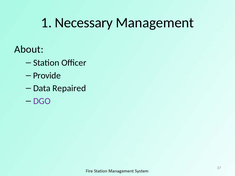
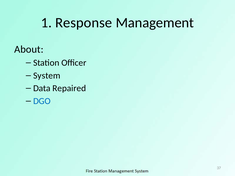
Necessary: Necessary -> Response
Provide: Provide -> System
DGO colour: purple -> blue
